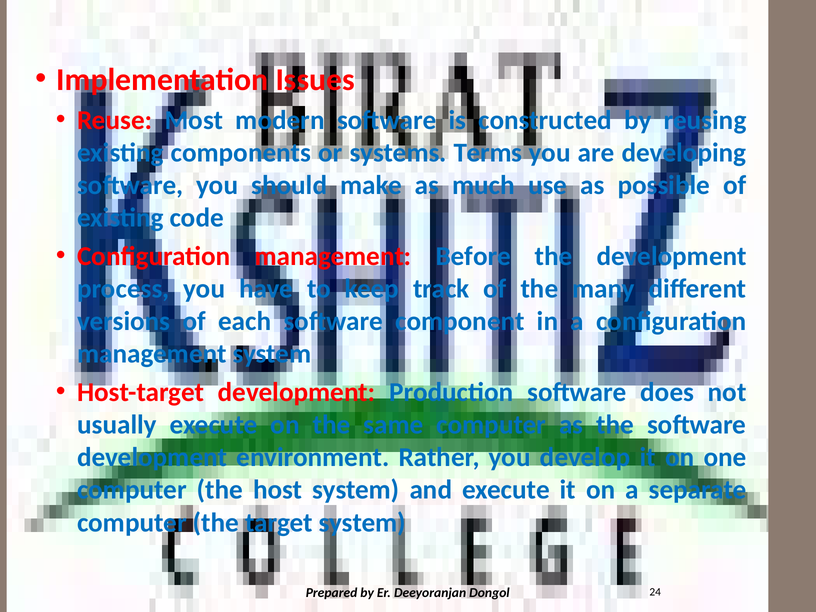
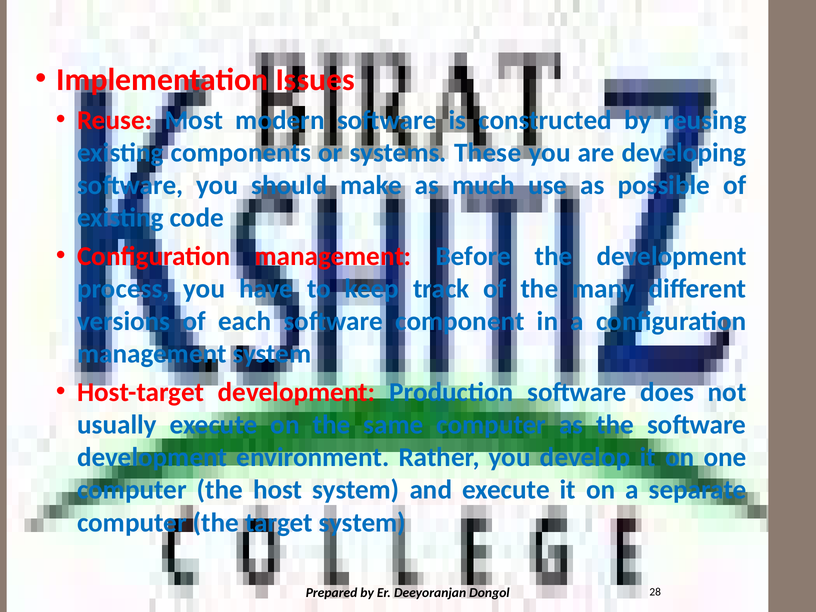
Terms: Terms -> These
24: 24 -> 28
